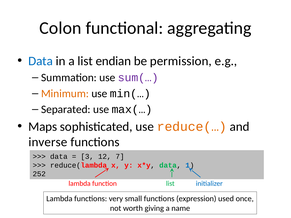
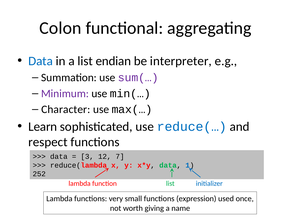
permission: permission -> interpreter
Minimum colour: orange -> purple
Separated: Separated -> Character
Maps: Maps -> Learn
reduce(… colour: orange -> blue
inverse: inverse -> respect
